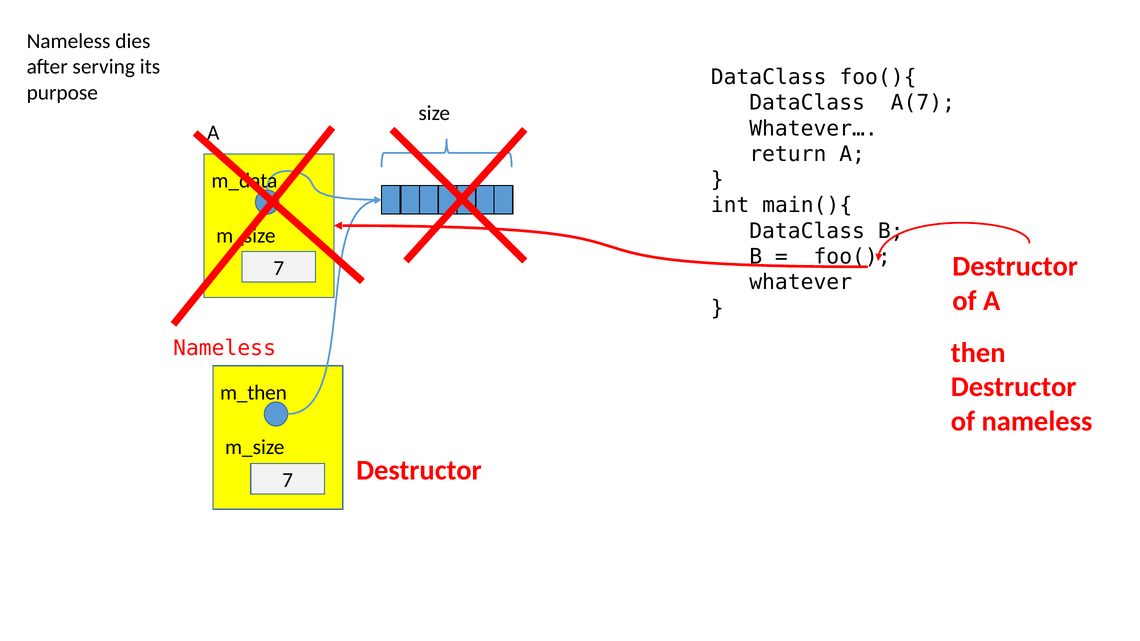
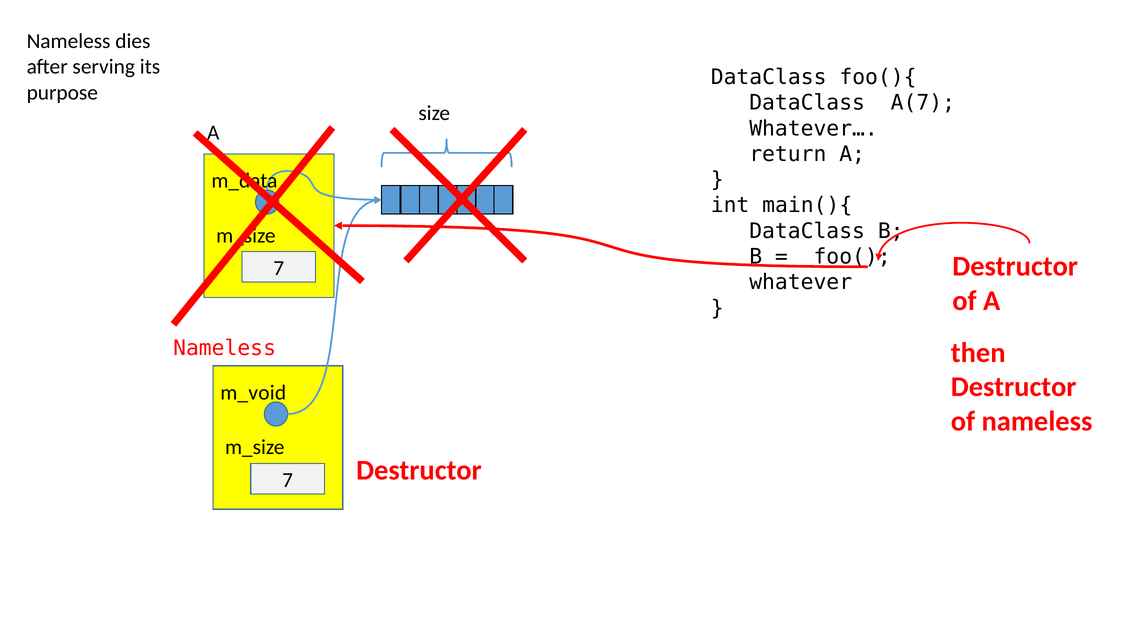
m_then: m_then -> m_void
